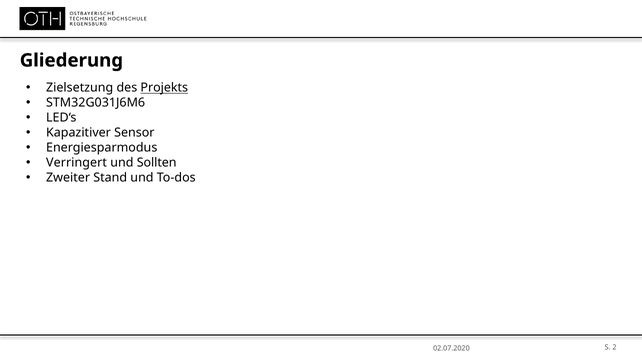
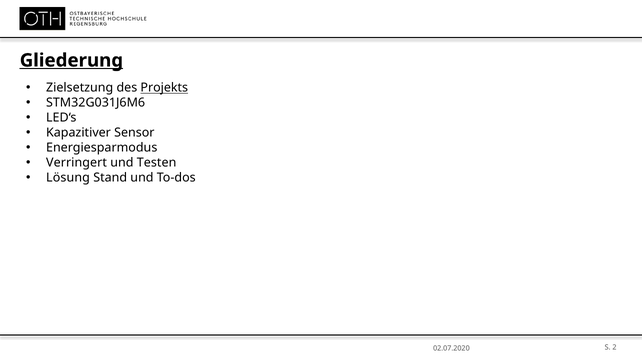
Gliederung underline: none -> present
Sollten: Sollten -> Testen
Zweiter: Zweiter -> Lösung
